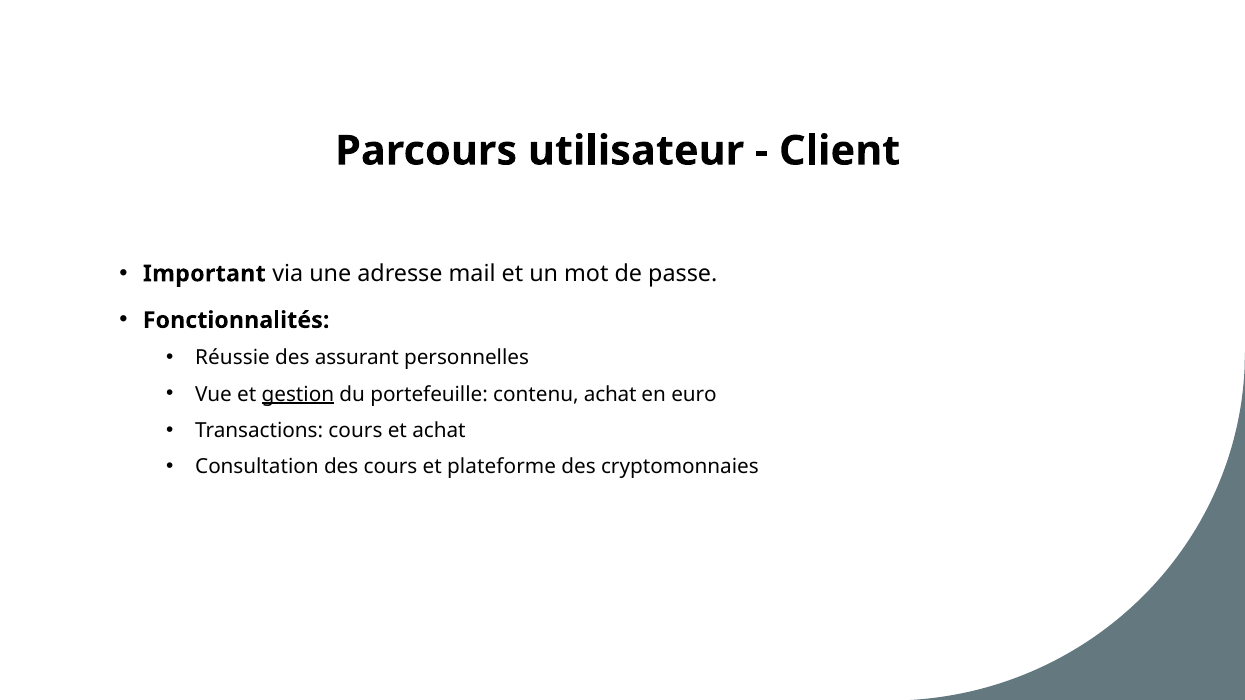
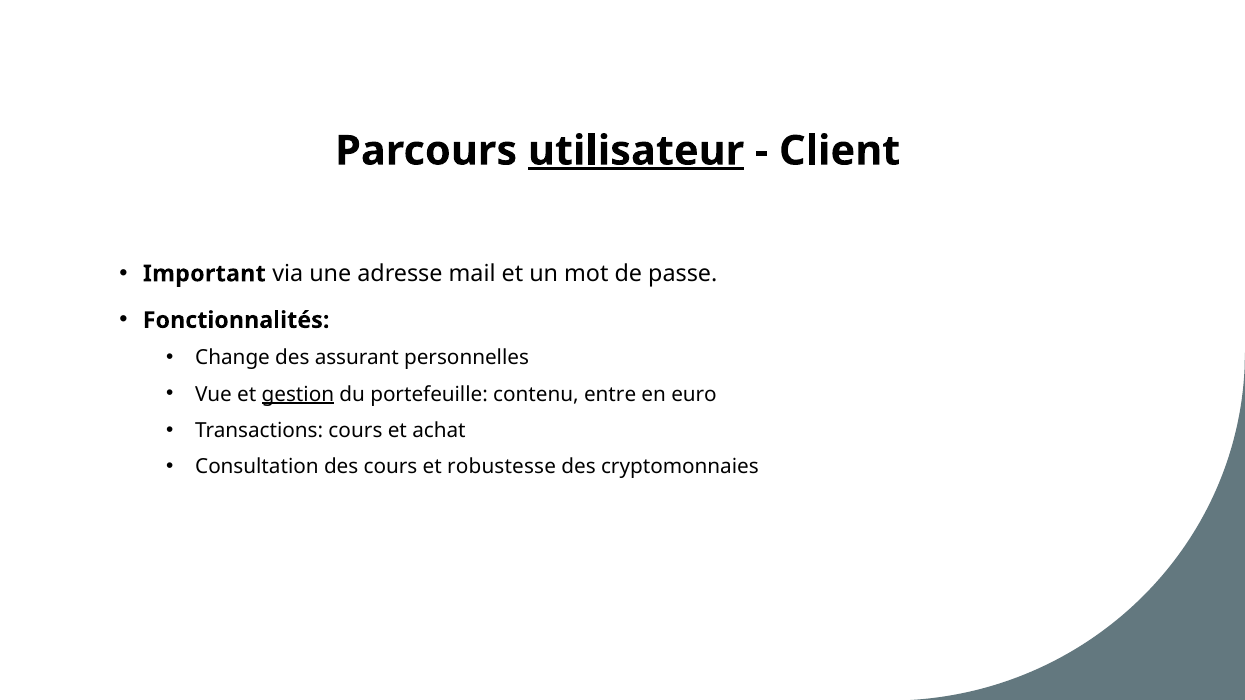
utilisateur underline: none -> present
Réussie: Réussie -> Change
contenu achat: achat -> entre
plateforme: plateforme -> robustesse
